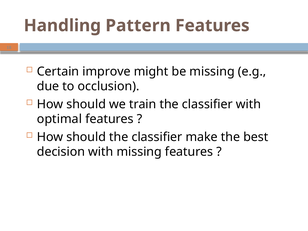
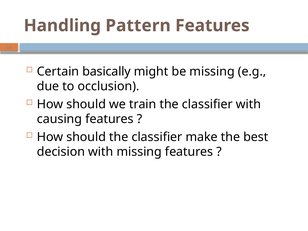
improve: improve -> basically
optimal: optimal -> causing
